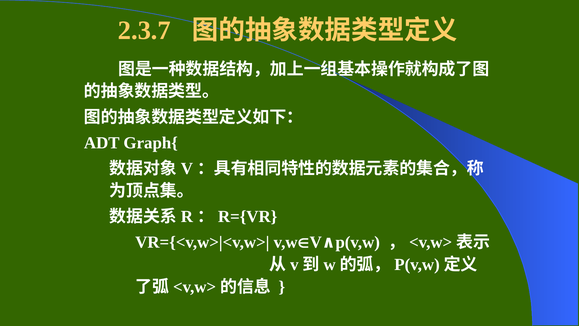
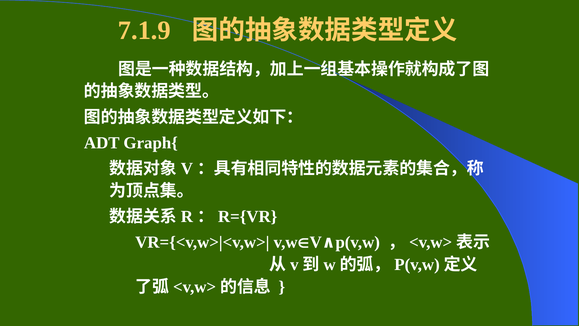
2.3.7: 2.3.7 -> 7.1.9
